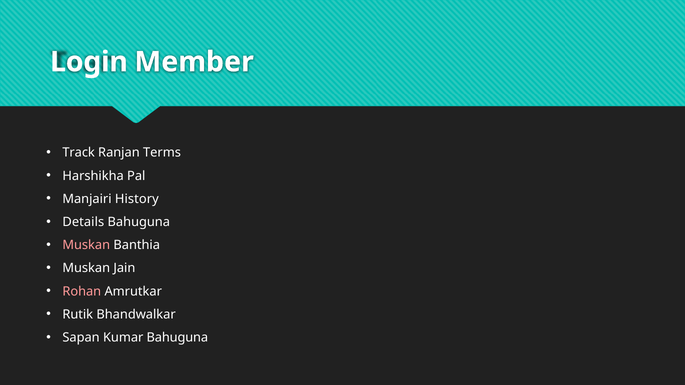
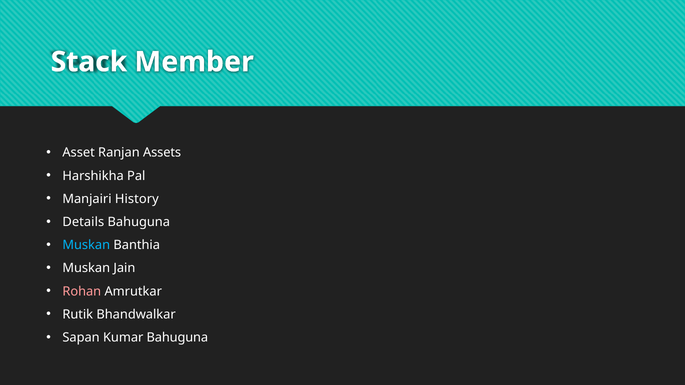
Login: Login -> Stack
Track: Track -> Asset
Terms: Terms -> Assets
Muskan at (86, 245) colour: pink -> light blue
